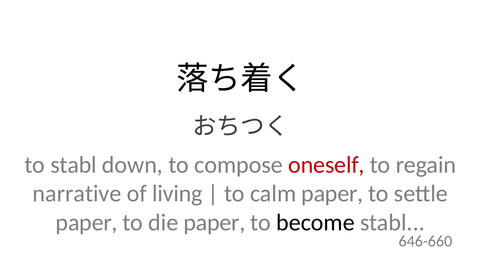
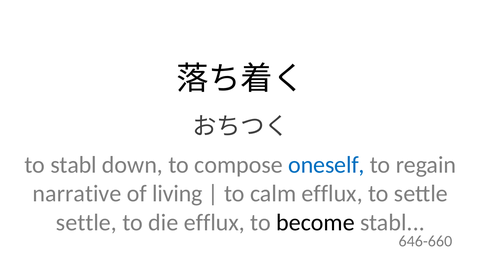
oneself colour: red -> blue
calm paper: paper -> efflux
paper at (87, 223): paper -> settle
die paper: paper -> efflux
